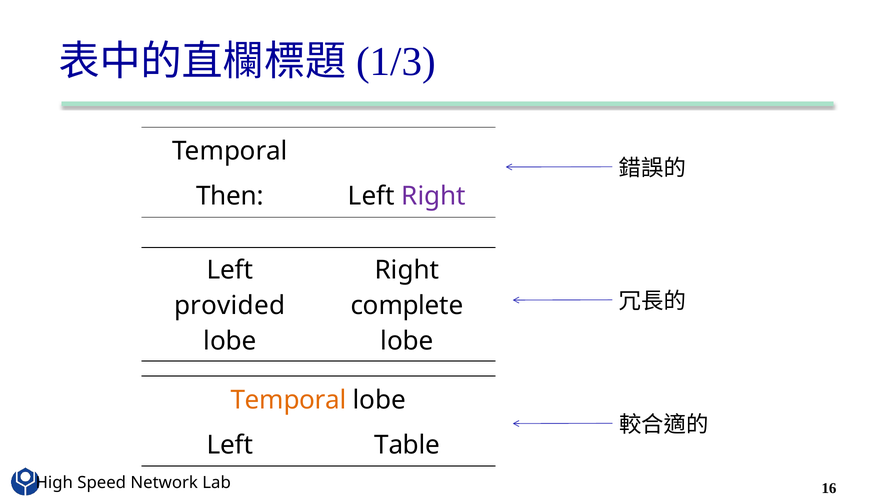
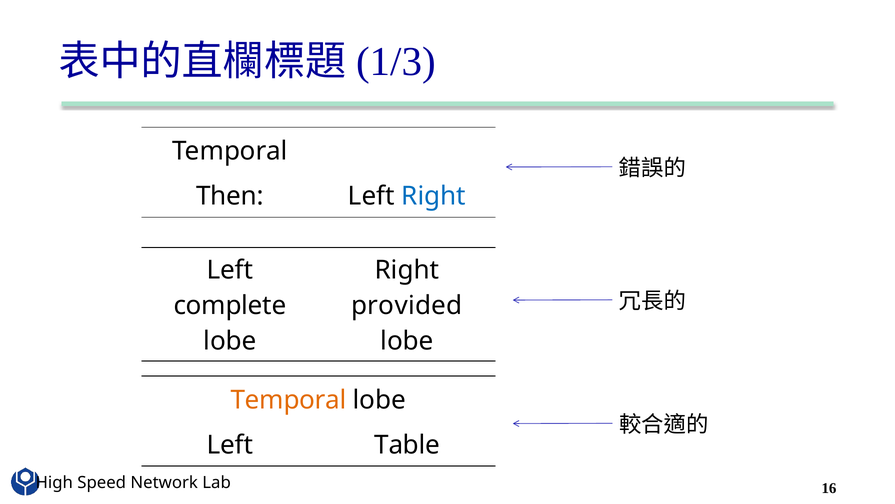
Right at (434, 196) colour: purple -> blue
provided: provided -> complete
complete: complete -> provided
